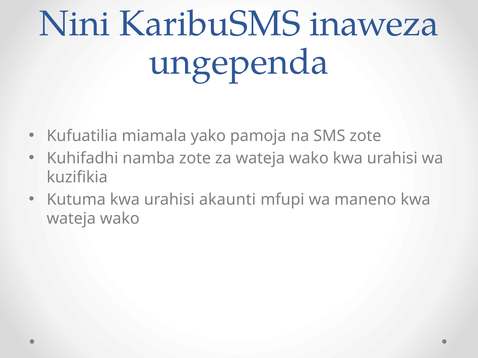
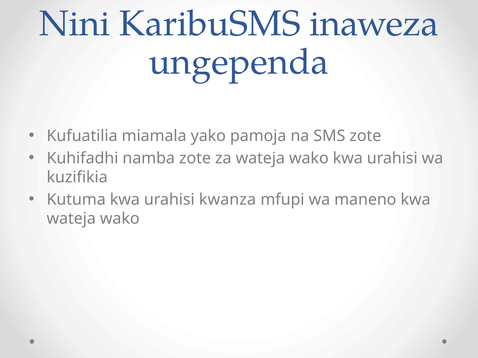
akaunti: akaunti -> kwanza
